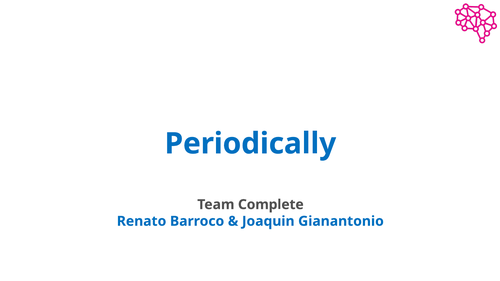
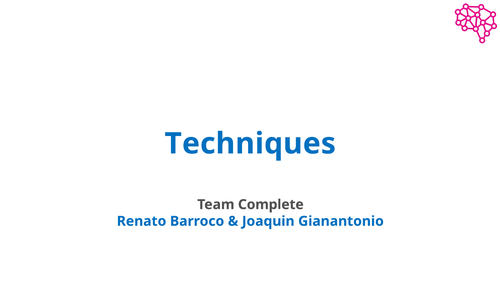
Periodically: Periodically -> Techniques
